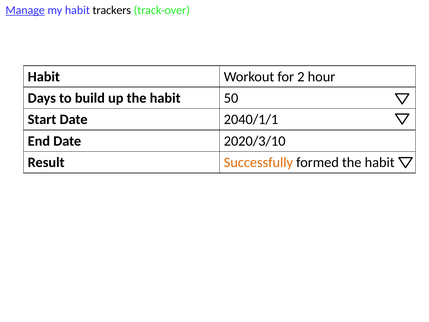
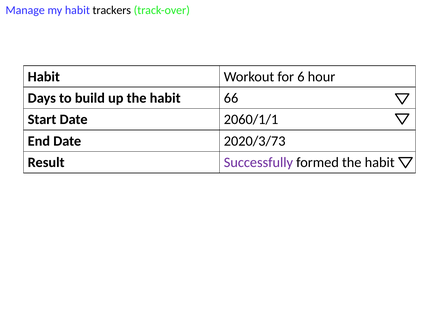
Manage underline: present -> none
2: 2 -> 6
50: 50 -> 66
2040/1/1: 2040/1/1 -> 2060/1/1
2020/3/10: 2020/3/10 -> 2020/3/73
Successfully colour: orange -> purple
